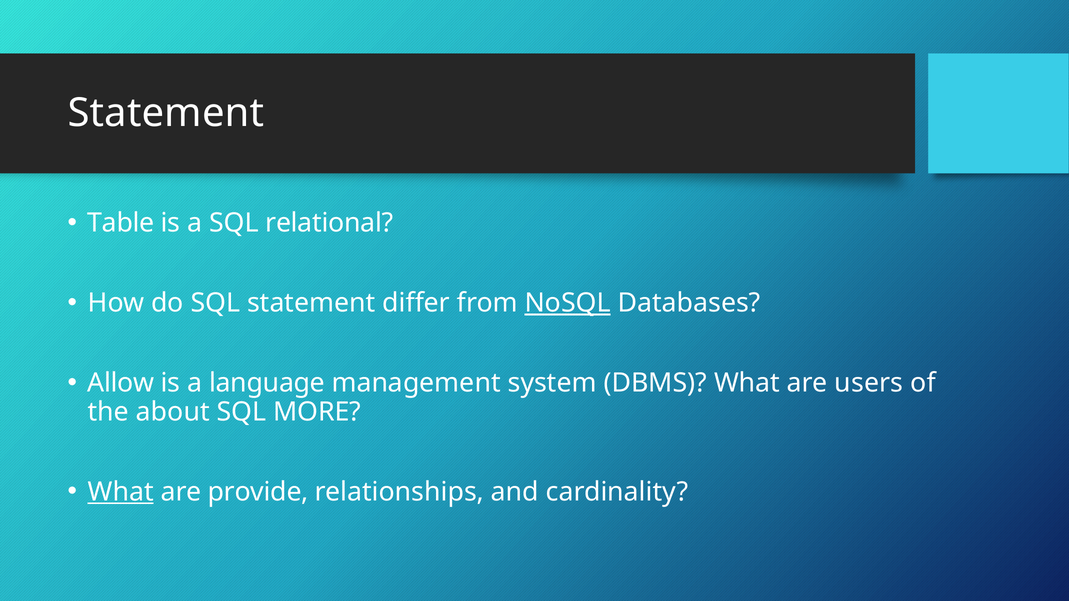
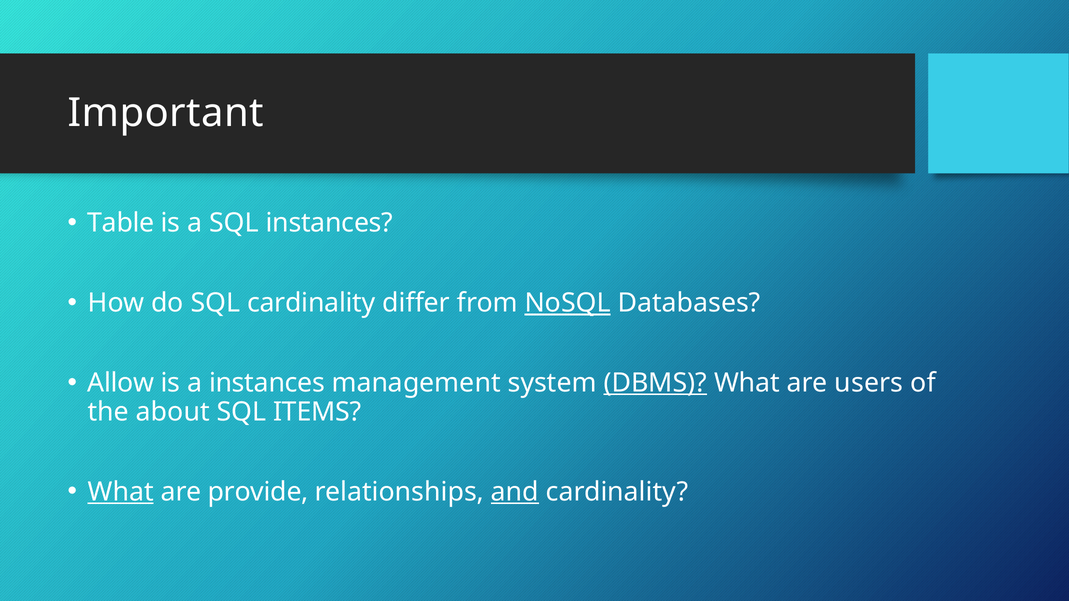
Statement at (166, 113): Statement -> Important
SQL relational: relational -> instances
SQL statement: statement -> cardinality
a language: language -> instances
DBMS underline: none -> present
MORE: MORE -> ITEMS
and underline: none -> present
